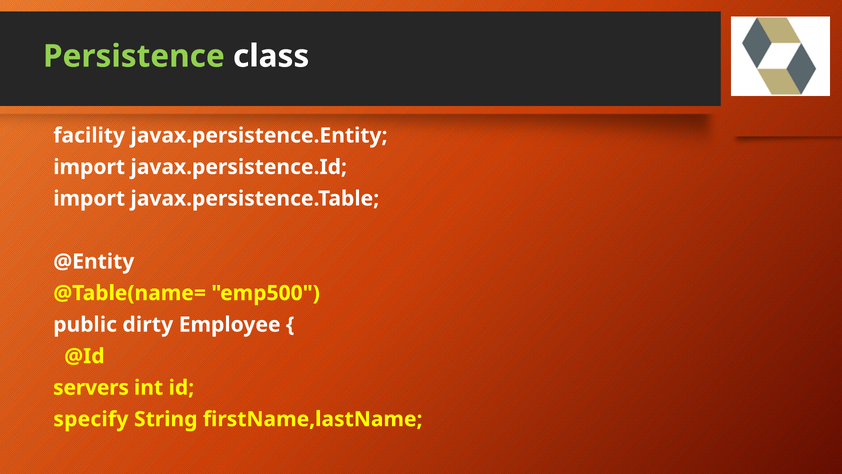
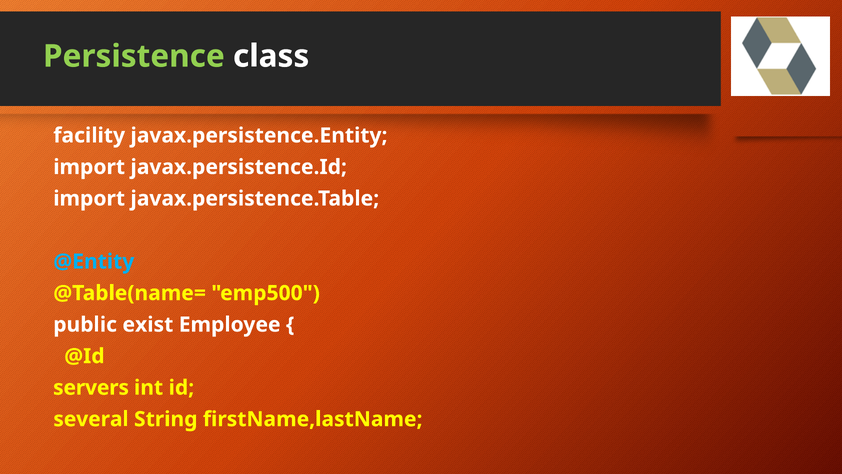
@Entity colour: white -> light blue
dirty: dirty -> exist
specify: specify -> several
